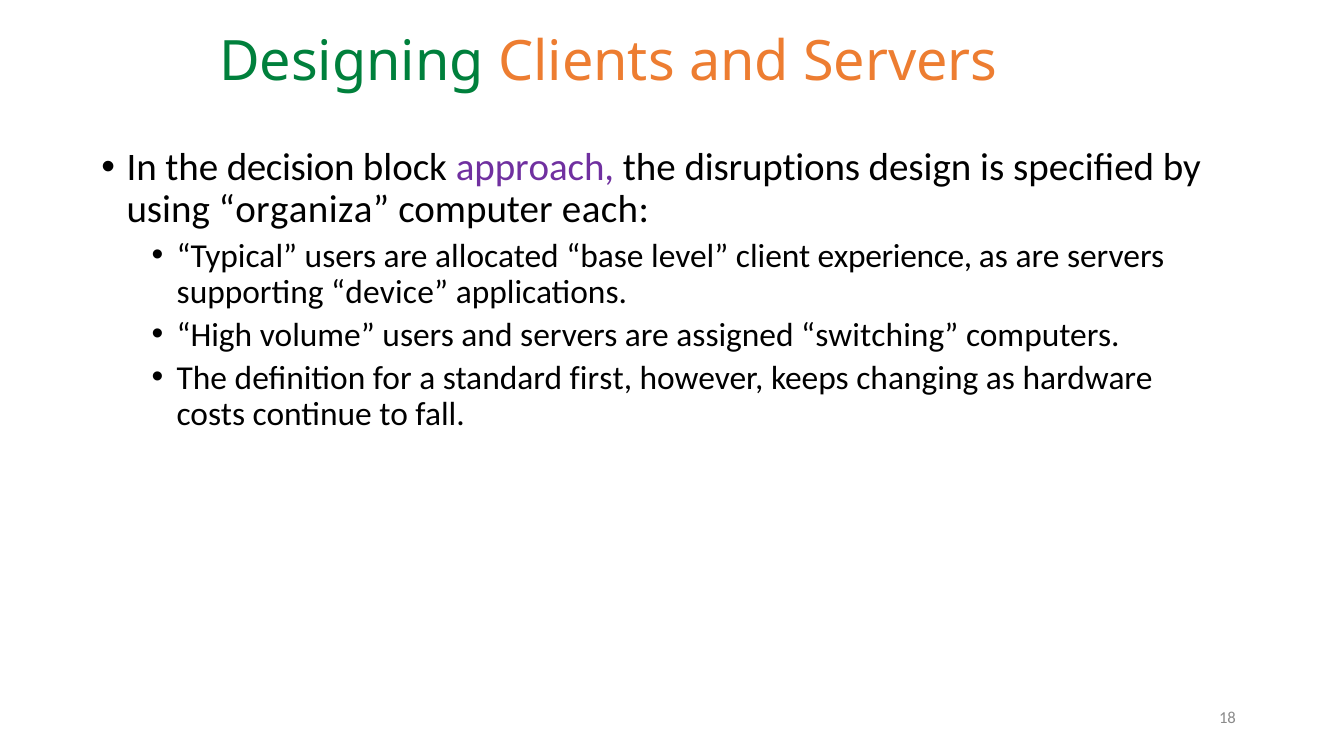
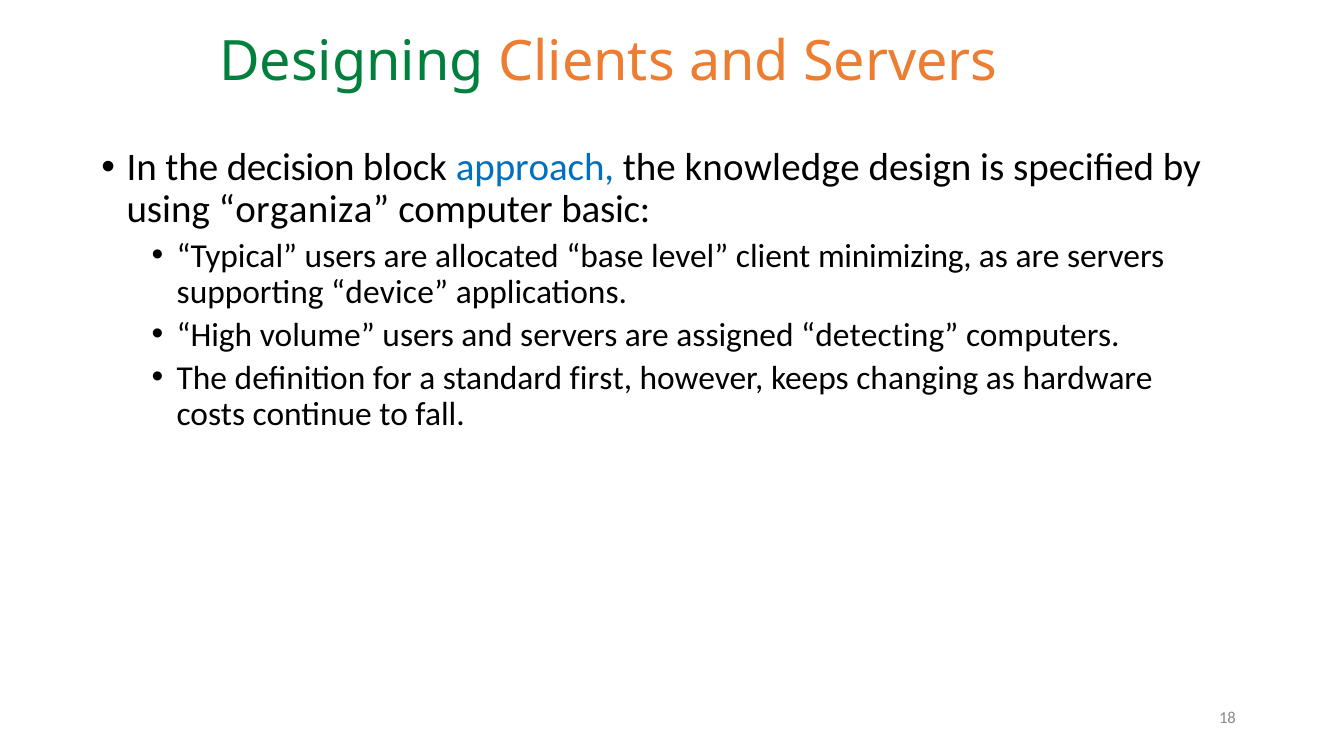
approach colour: purple -> blue
disruptions: disruptions -> knowledge
each: each -> basic
experience: experience -> minimizing
switching: switching -> detecting
